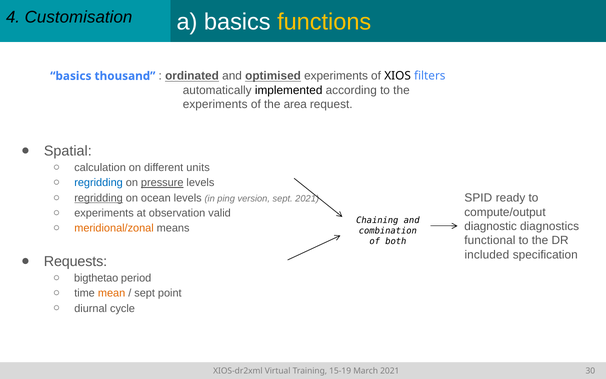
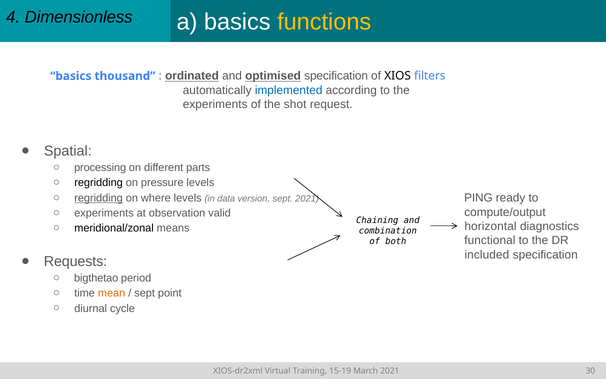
Customisation: Customisation -> Dimensionless
optimised experiments: experiments -> specification
implemented colour: black -> blue
area: area -> shot
calculation: calculation -> processing
units: units -> parts
regridding at (99, 183) colour: blue -> black
pressure underline: present -> none
ocean: ocean -> where
ping: ping -> data
SPID: SPID -> PING
diagnostic: diagnostic -> horizontal
meridional/zonal colour: orange -> black
